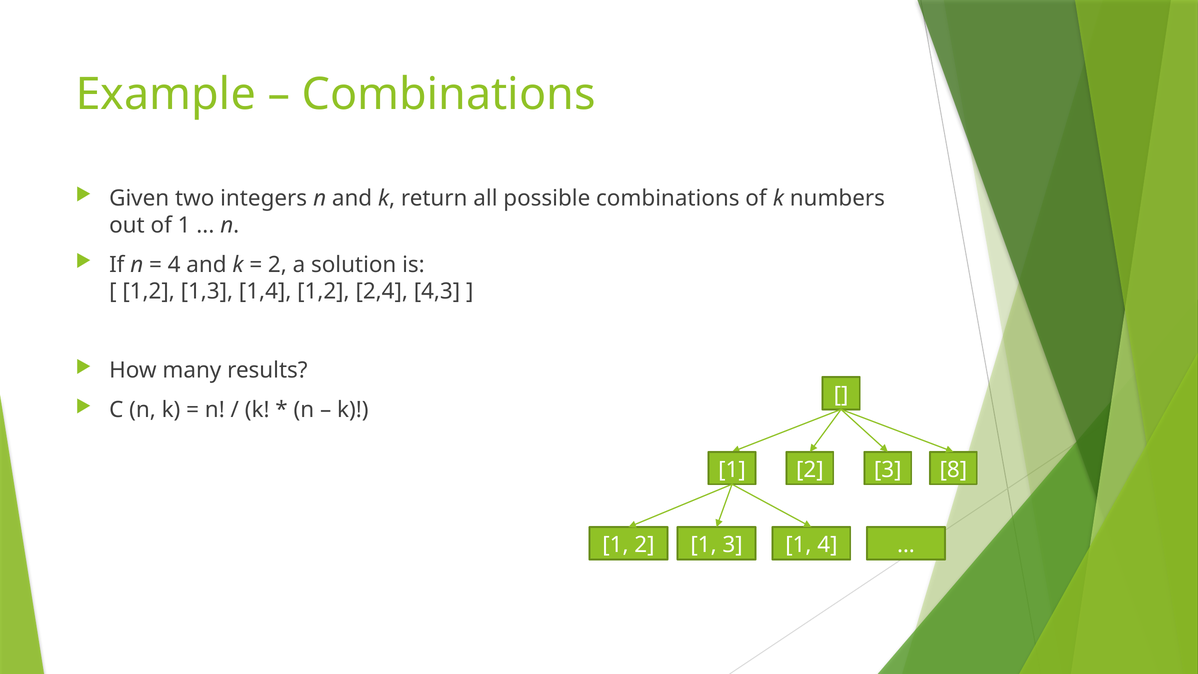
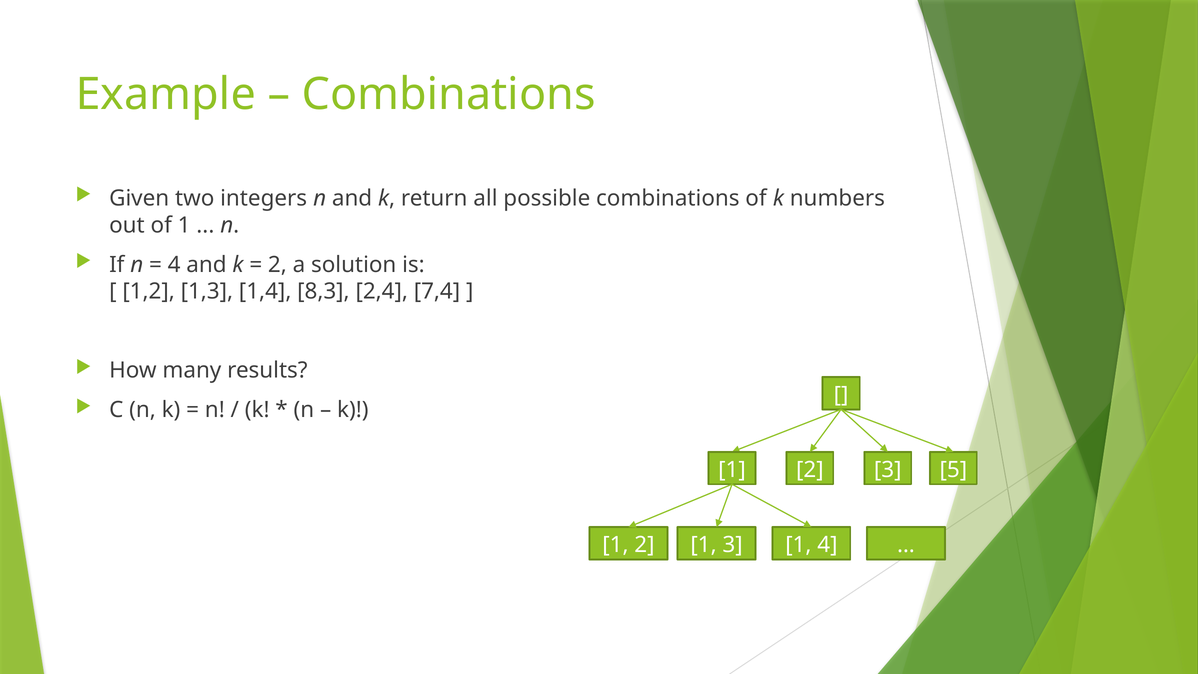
1,4 1,2: 1,2 -> 8,3
4,3: 4,3 -> 7,4
8: 8 -> 5
